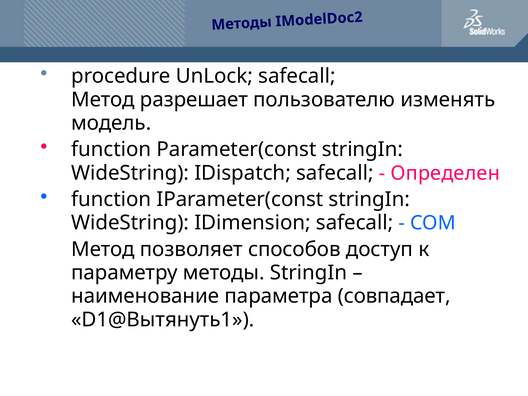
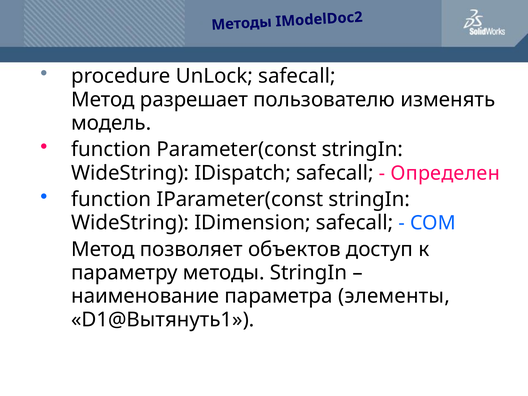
способов: способов -> объектов
совпадает: совпадает -> элементы
